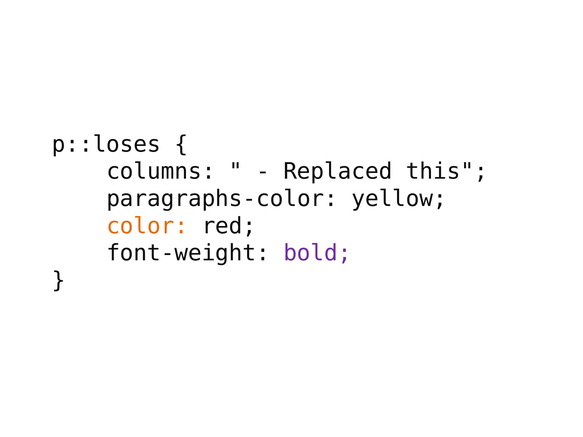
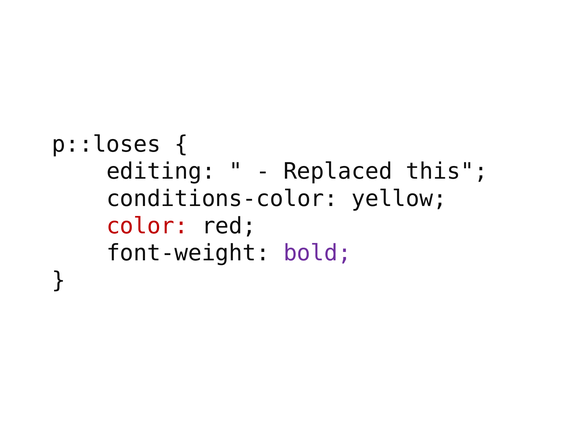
columns: columns -> editing
paragraphs-color: paragraphs-color -> conditions-color
color colour: orange -> red
